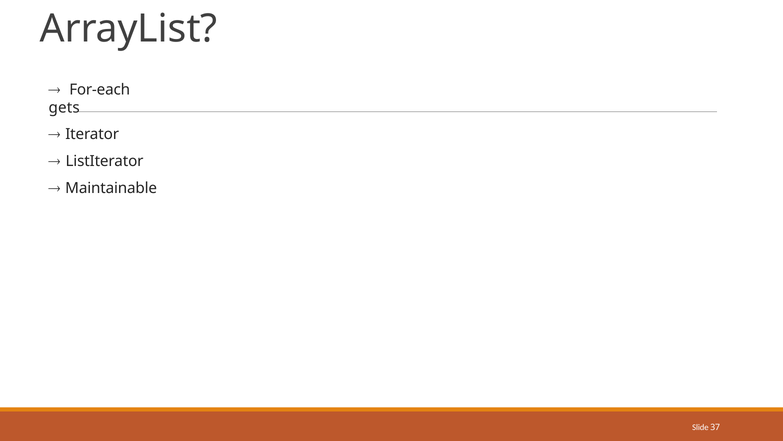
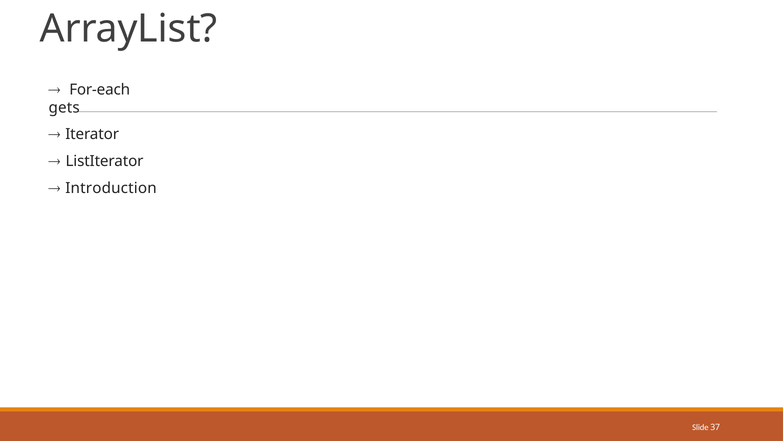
Maintainable: Maintainable -> Introduction
